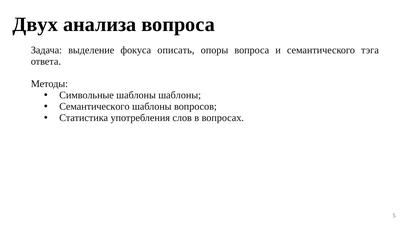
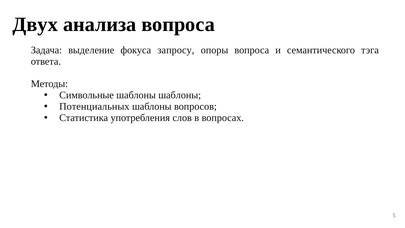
описать: описать -> запросу
Семантического at (94, 106): Семантического -> Потенциальных
